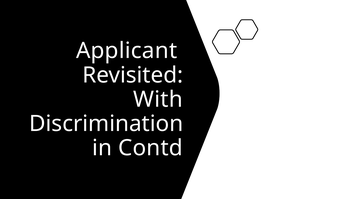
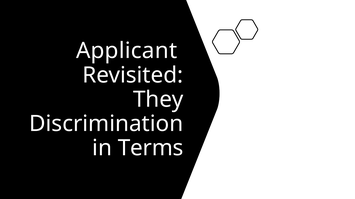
With: With -> They
Contd: Contd -> Terms
